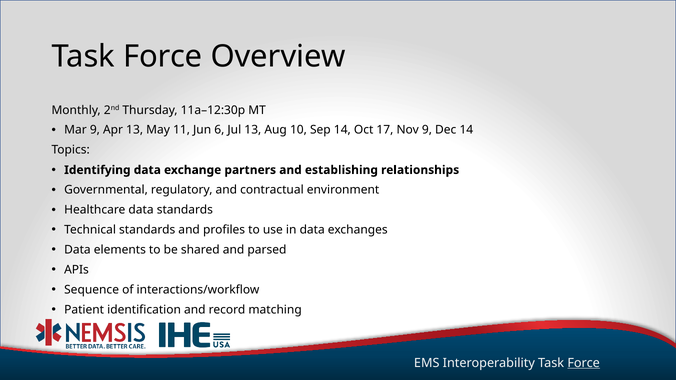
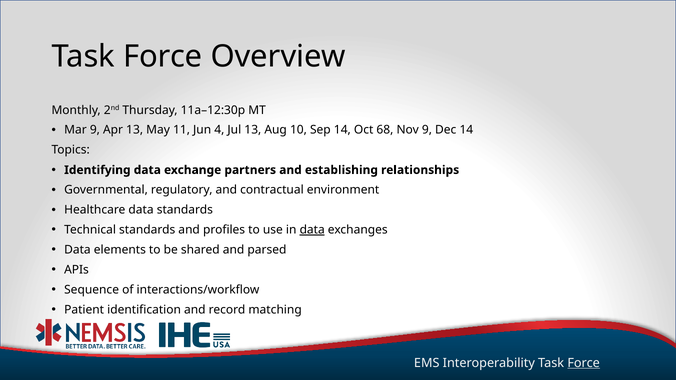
6: 6 -> 4
17: 17 -> 68
data at (312, 230) underline: none -> present
